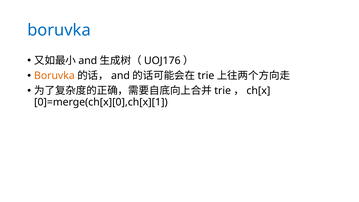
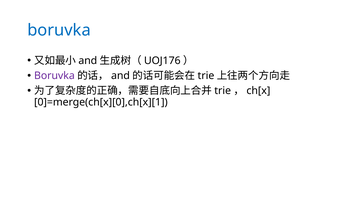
Boruvka at (54, 76) colour: orange -> purple
